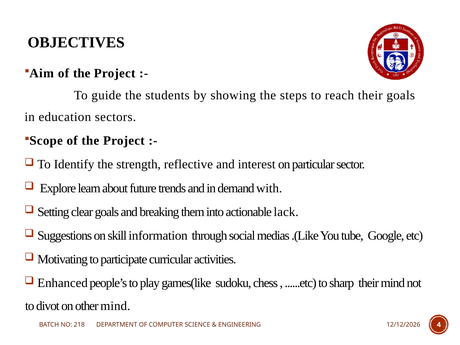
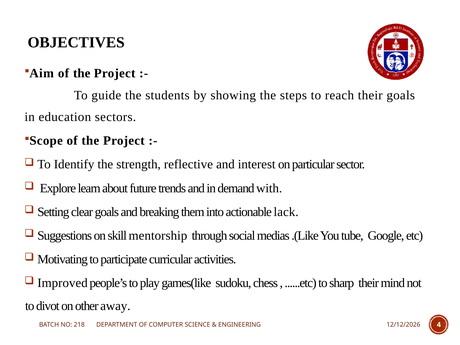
information: information -> mentorship
Enhanced: Enhanced -> Improved
other mind: mind -> away
